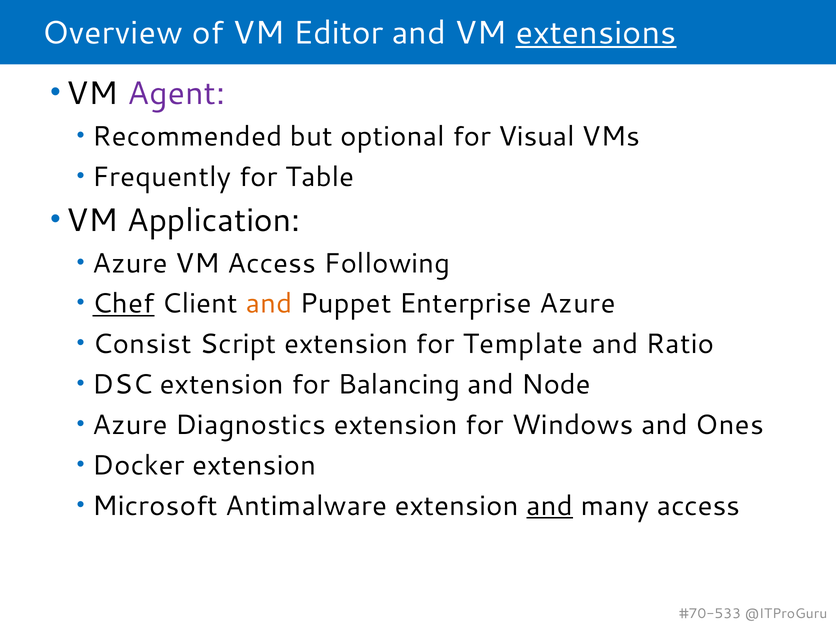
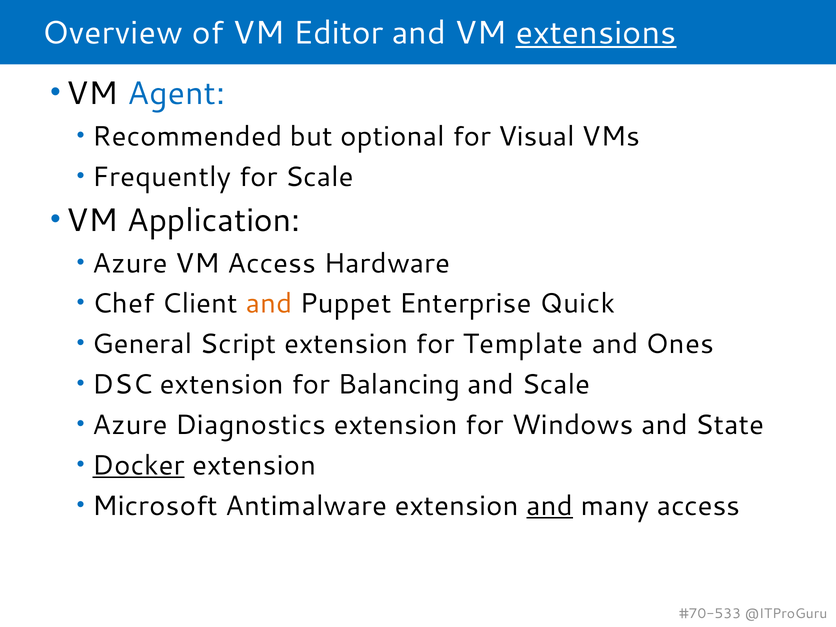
Agent colour: purple -> blue
for Table: Table -> Scale
Following: Following -> Hardware
Chef underline: present -> none
Enterprise Azure: Azure -> Quick
Consist: Consist -> General
Ratio: Ratio -> Ones
and Node: Node -> Scale
Ones: Ones -> State
Docker underline: none -> present
